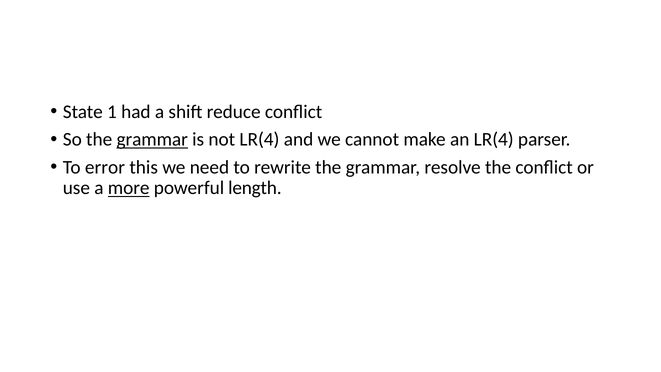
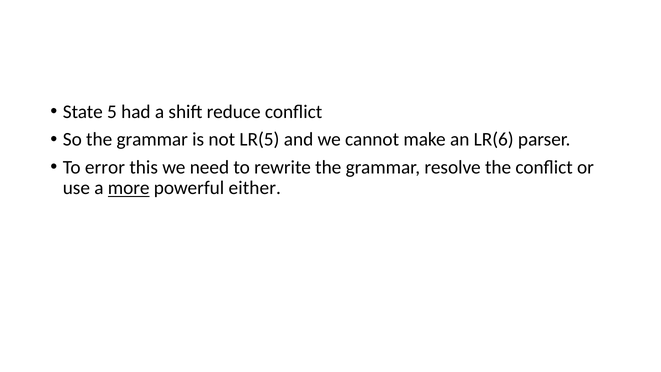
1: 1 -> 5
grammar at (152, 139) underline: present -> none
not LR(4: LR(4 -> LR(5
an LR(4: LR(4 -> LR(6
length: length -> either
